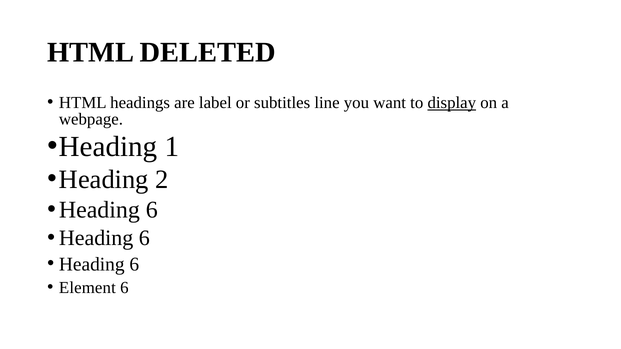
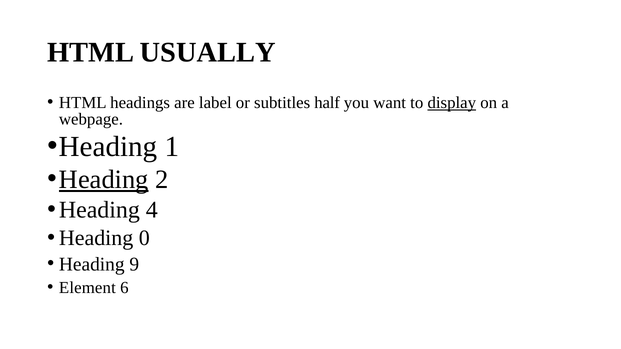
DELETED: DELETED -> USUALLY
line: line -> half
Heading at (104, 180) underline: none -> present
6 at (152, 210): 6 -> 4
6 at (144, 238): 6 -> 0
6 at (134, 264): 6 -> 9
